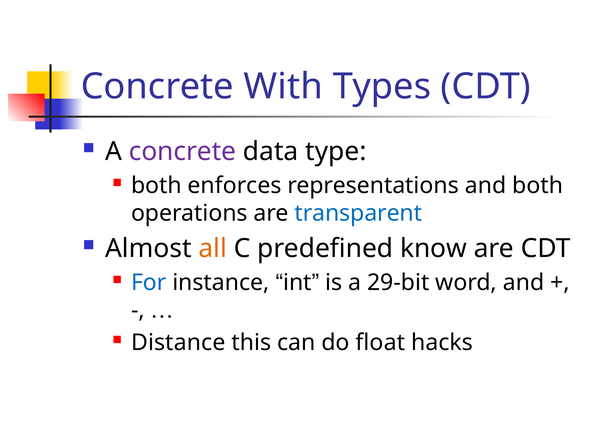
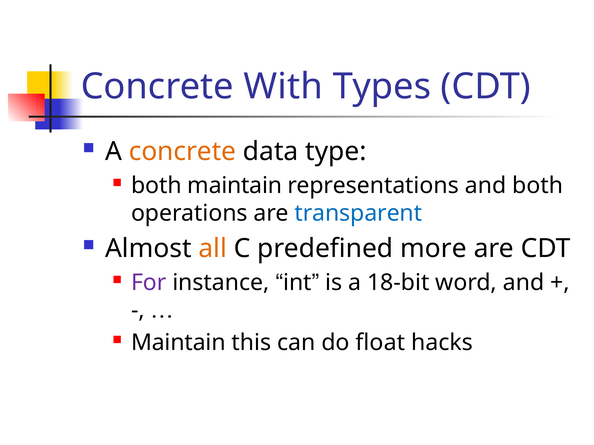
concrete at (182, 152) colour: purple -> orange
both enforces: enforces -> maintain
know: know -> more
For colour: blue -> purple
29-bit: 29-bit -> 18-bit
Distance at (178, 343): Distance -> Maintain
